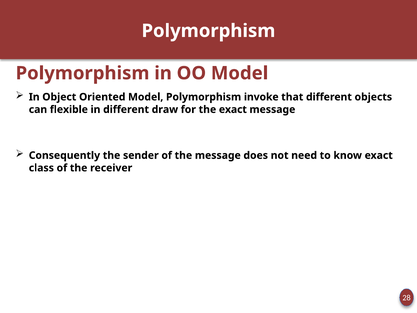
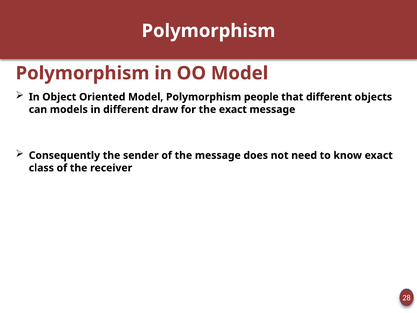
invoke: invoke -> people
flexible: flexible -> models
